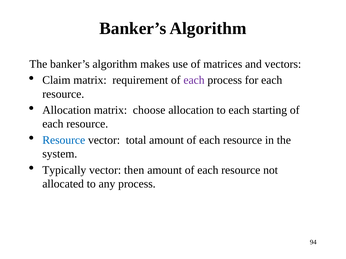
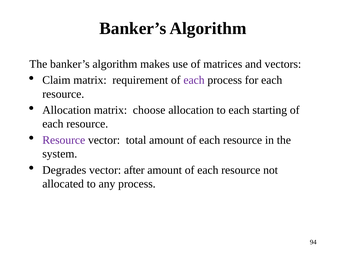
Resource at (64, 140) colour: blue -> purple
Typically: Typically -> Degrades
then: then -> after
